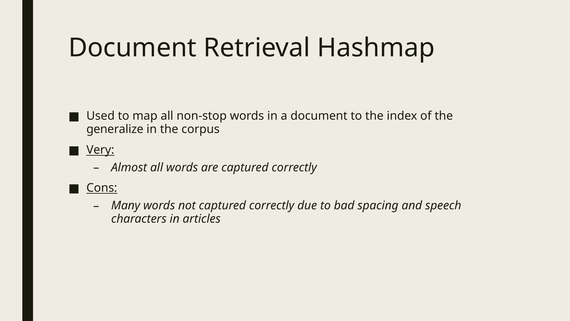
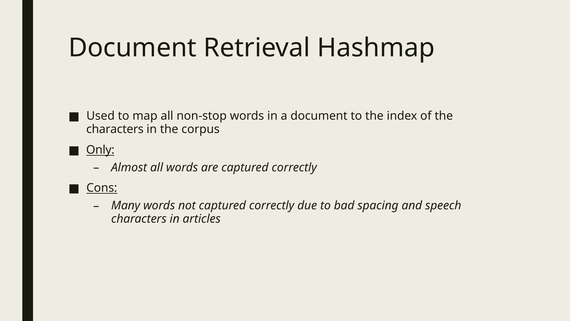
generalize at (115, 129): generalize -> characters
Very: Very -> Only
